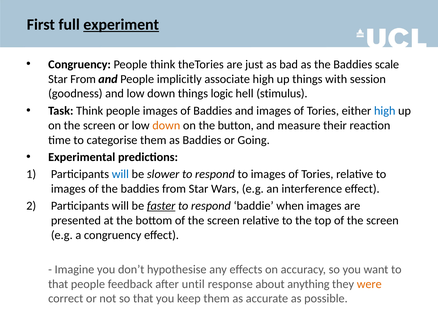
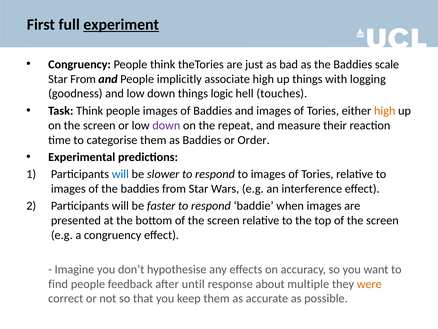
session: session -> logging
stimulus: stimulus -> touches
high at (385, 111) colour: blue -> orange
down at (166, 125) colour: orange -> purple
button: button -> repeat
Going: Going -> Order
faster underline: present -> none
that at (58, 284): that -> find
anything: anything -> multiple
